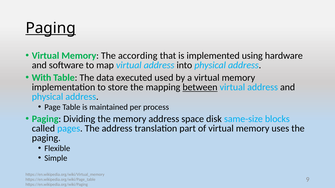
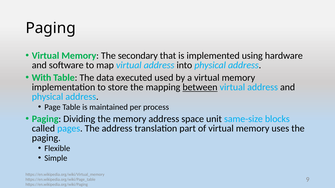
Paging at (51, 28) underline: present -> none
according: according -> secondary
disk: disk -> unit
